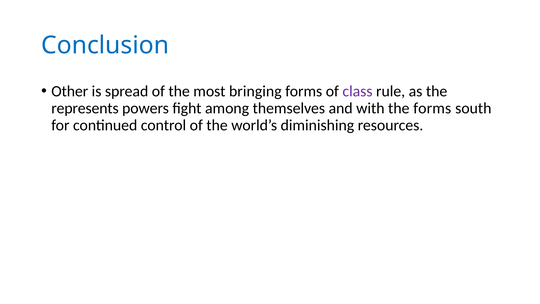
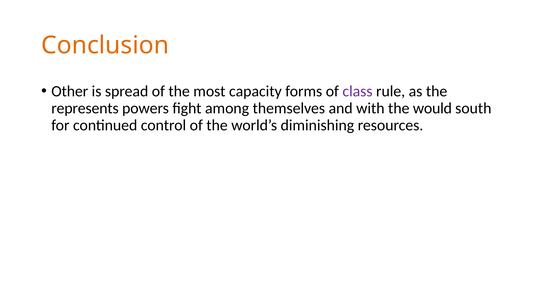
Conclusion colour: blue -> orange
bringing: bringing -> capacity
the forms: forms -> would
